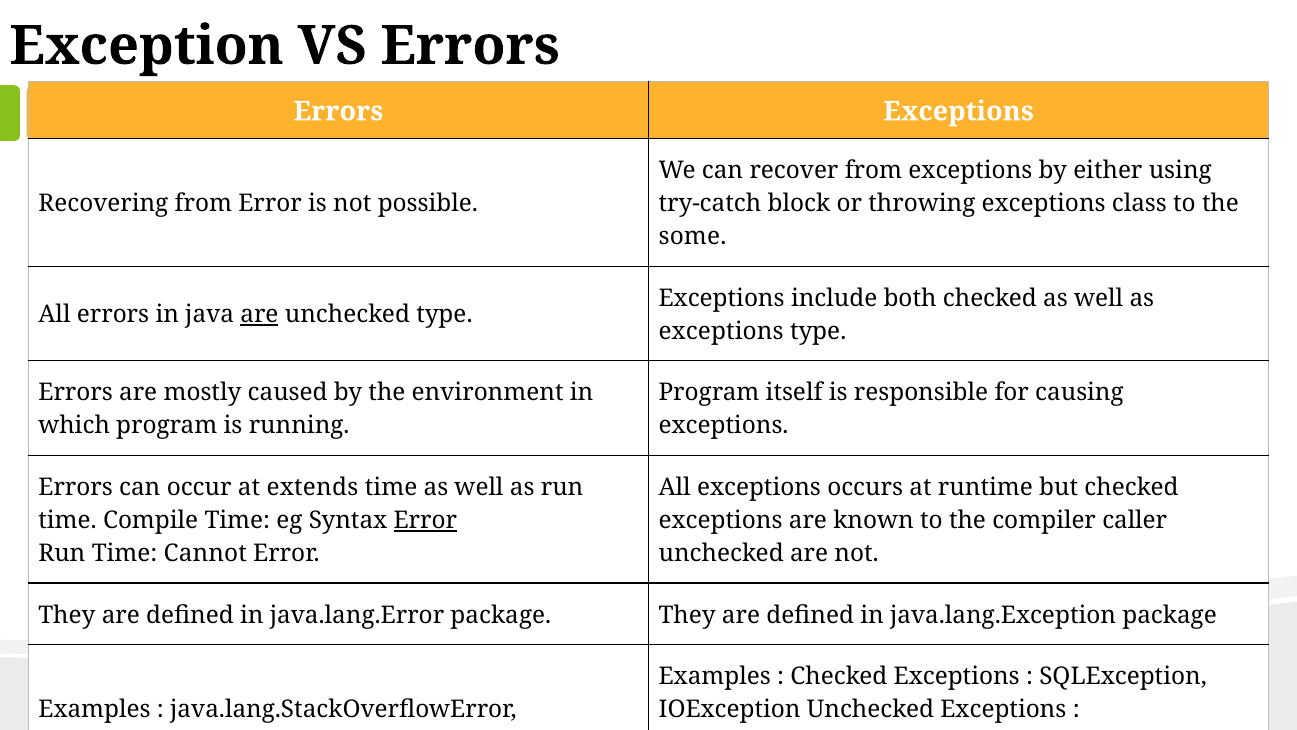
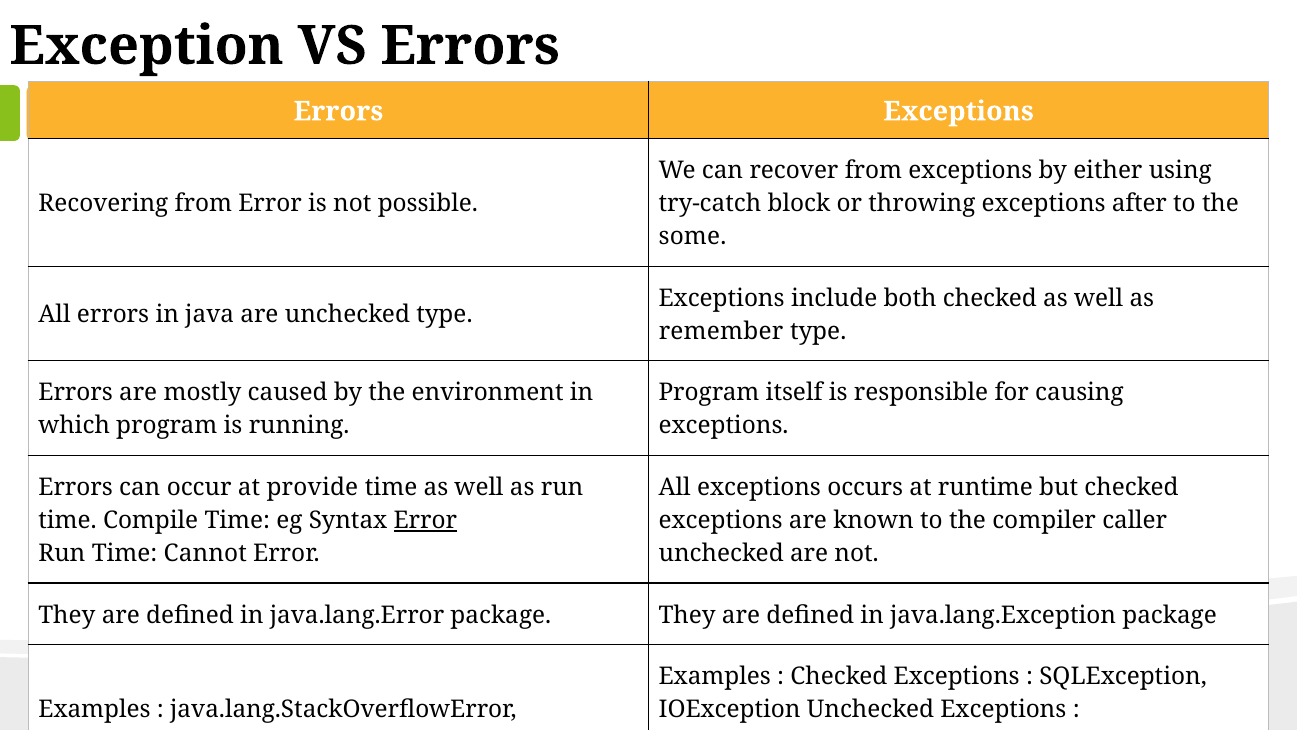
class: class -> after
are at (259, 315) underline: present -> none
exceptions at (721, 331): exceptions -> remember
extends: extends -> provide
